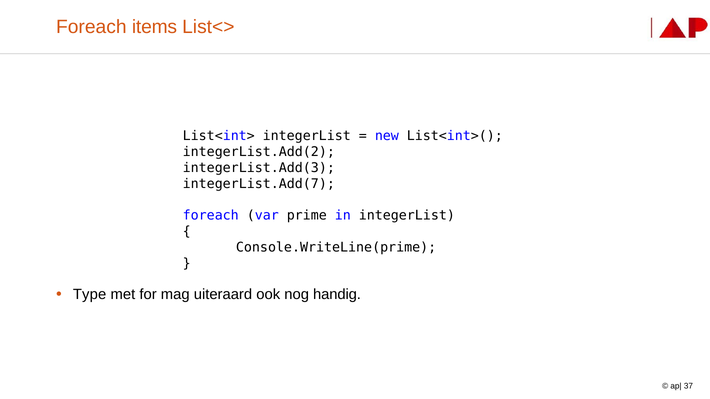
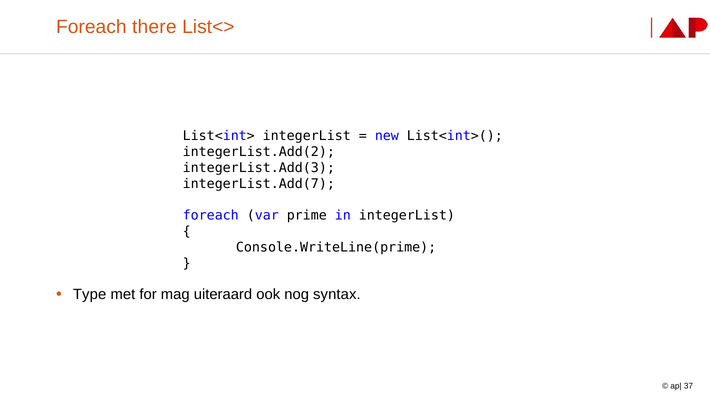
items: items -> there
handig: handig -> syntax
